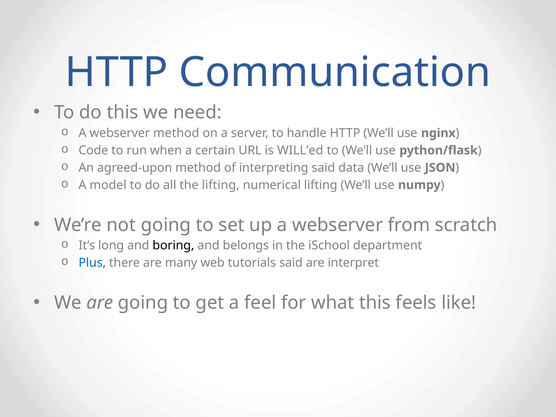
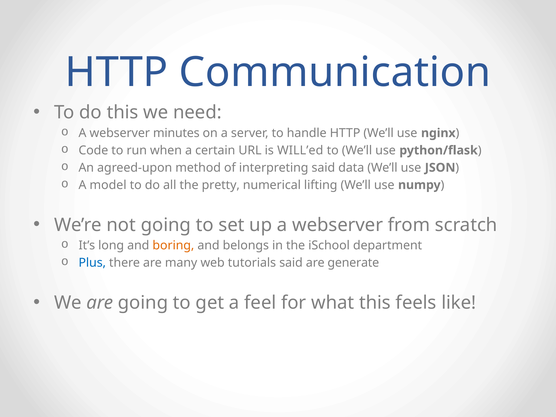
webserver method: method -> minutes
the lifting: lifting -> pretty
boring colour: black -> orange
interpret: interpret -> generate
